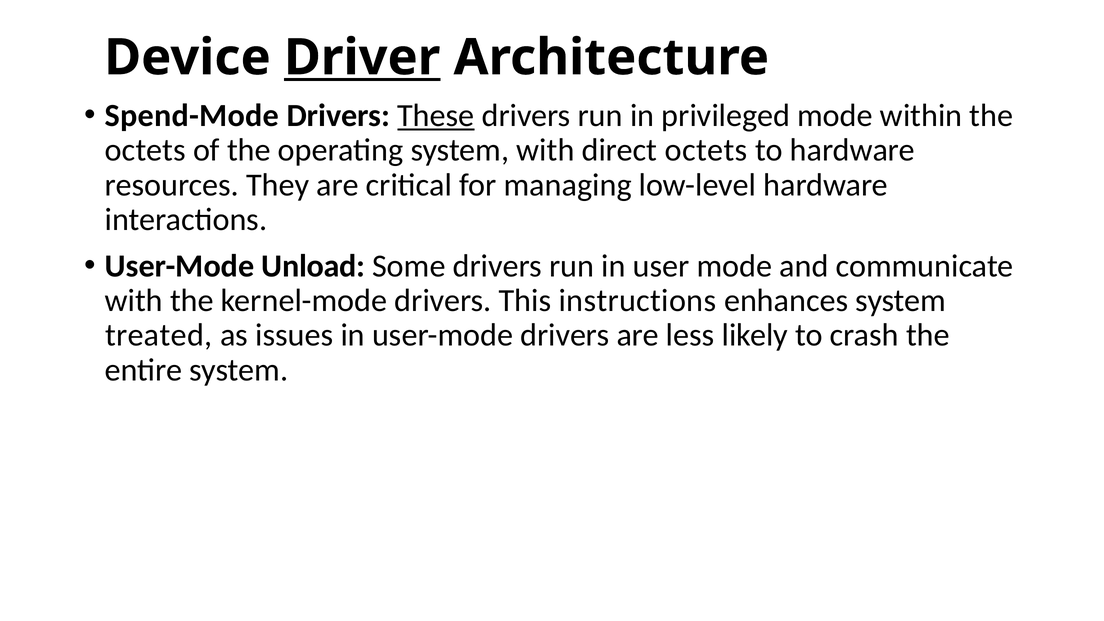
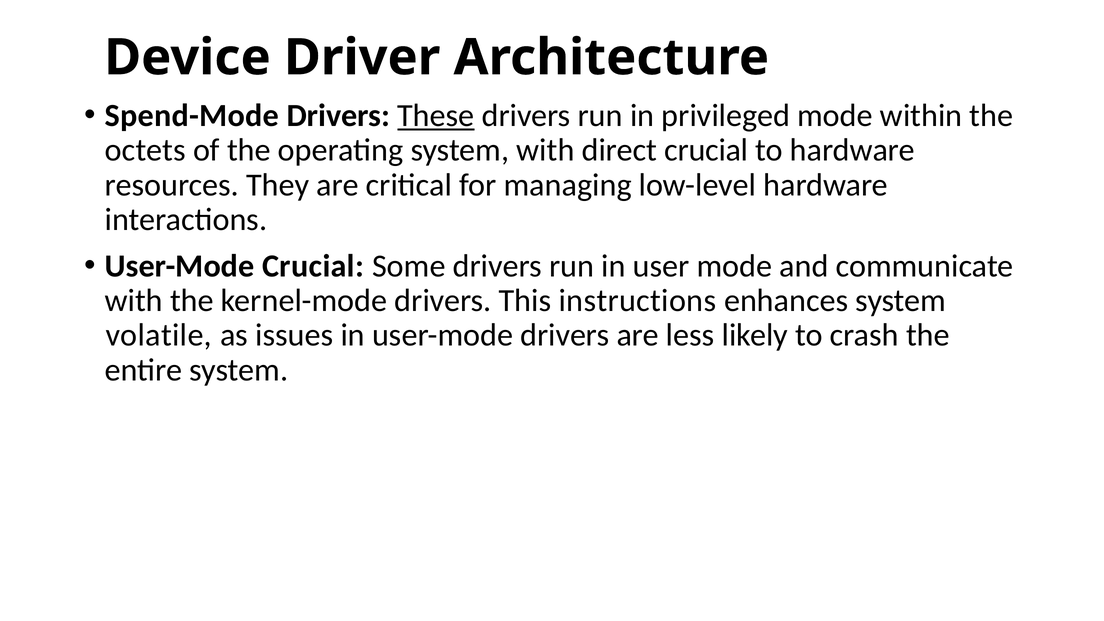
Driver underline: present -> none
direct octets: octets -> crucial
User-Mode Unload: Unload -> Crucial
treated: treated -> volatile
